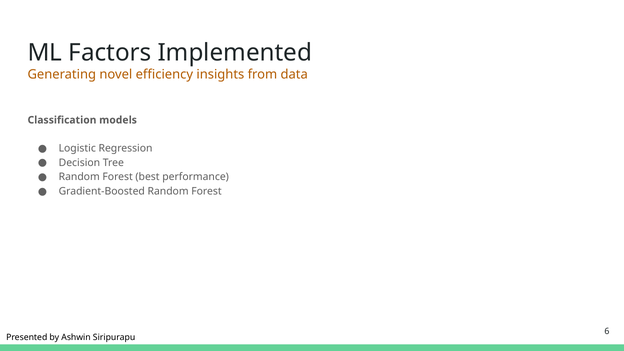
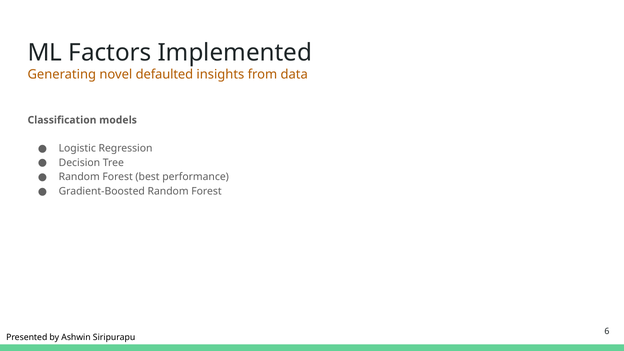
efficiency: efficiency -> defaulted
